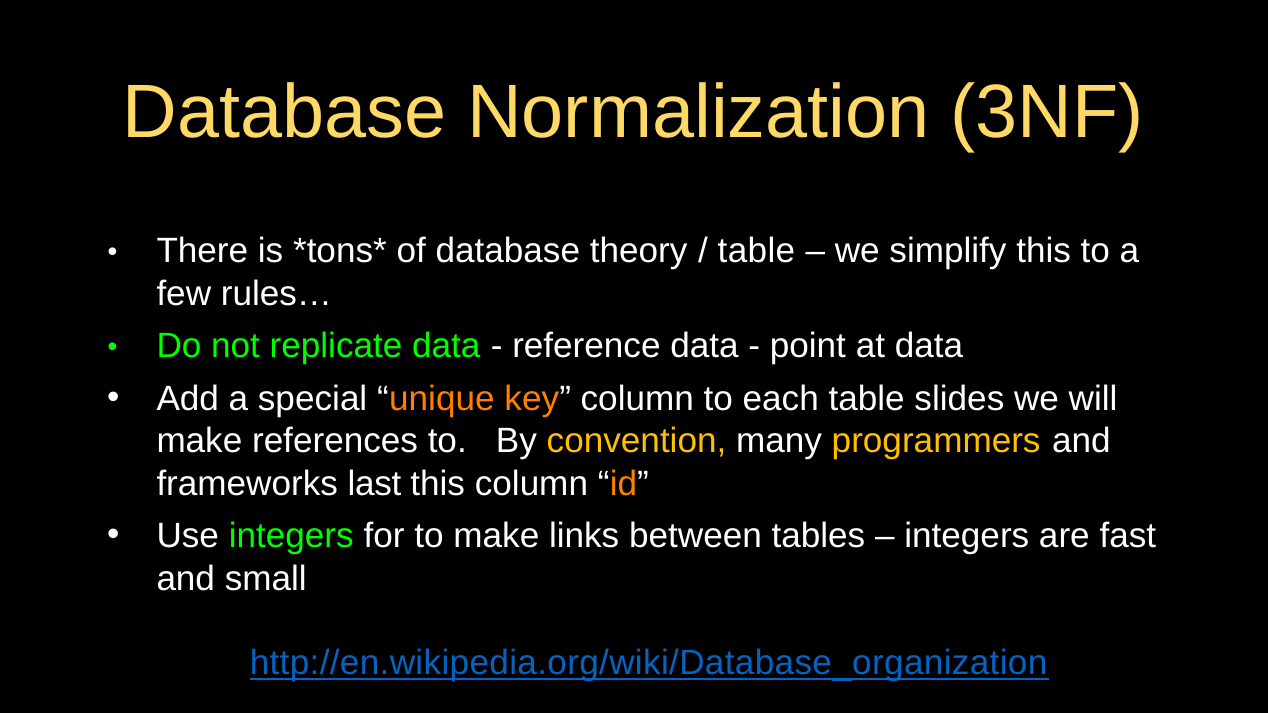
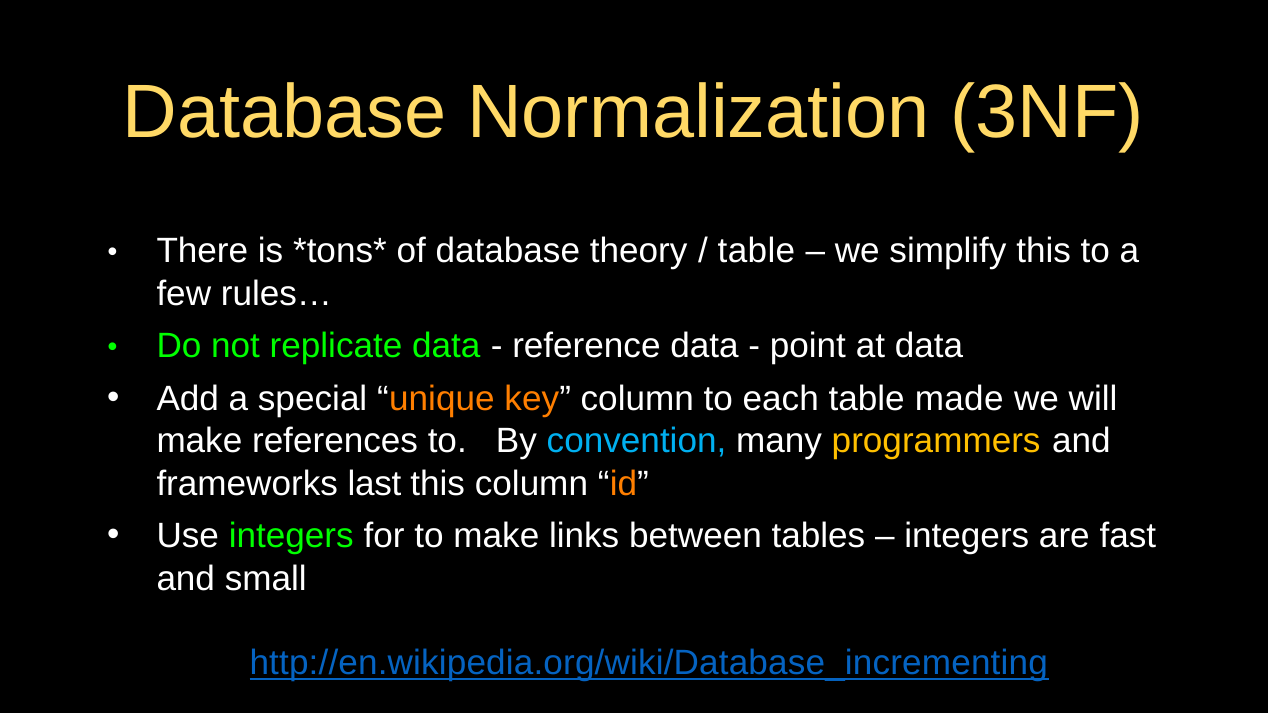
slides: slides -> made
convention colour: yellow -> light blue
http://en.wikipedia.org/wiki/Database_organization: http://en.wikipedia.org/wiki/Database_organization -> http://en.wikipedia.org/wiki/Database_incrementing
